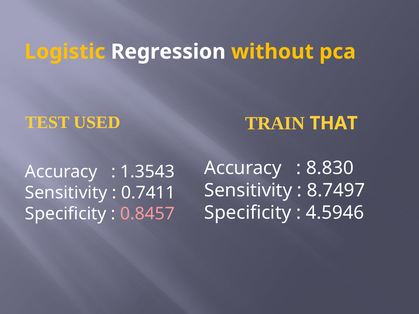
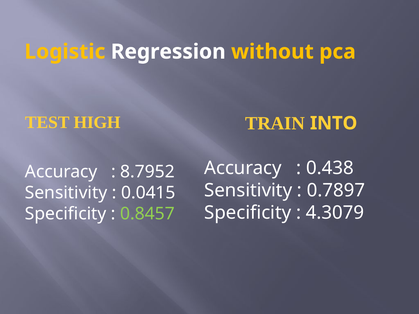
USED: USED -> HIGH
THAT: THAT -> INTO
8.830: 8.830 -> 0.438
1.3543: 1.3543 -> 8.7952
8.7497: 8.7497 -> 0.7897
0.7411: 0.7411 -> 0.0415
4.5946: 4.5946 -> 4.3079
0.8457 colour: pink -> light green
